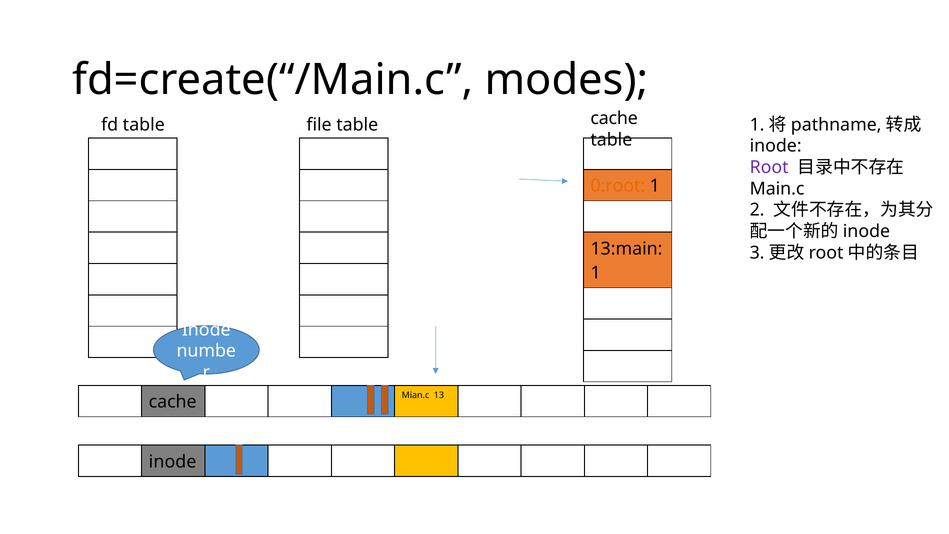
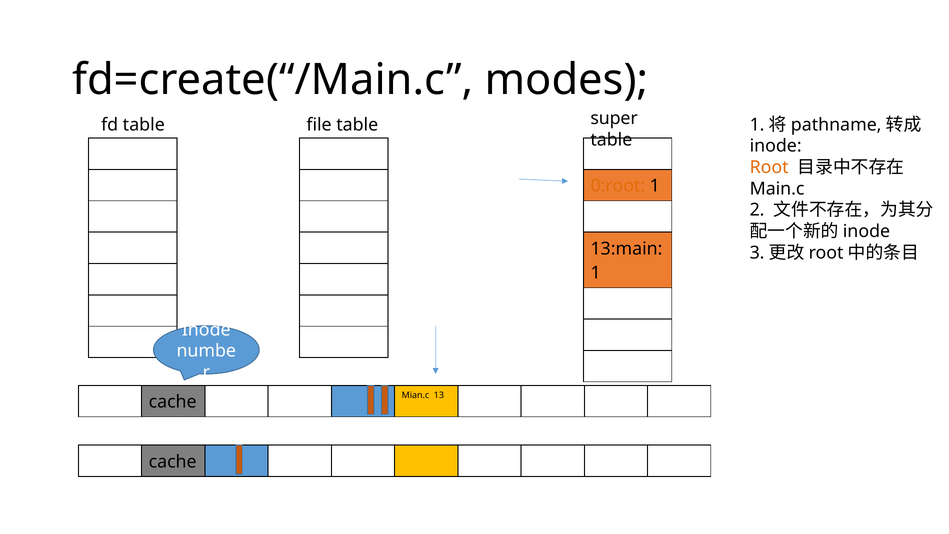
table cache: cache -> super
Root colour: purple -> orange
inode at (173, 462): inode -> cache
